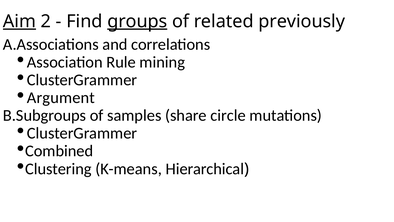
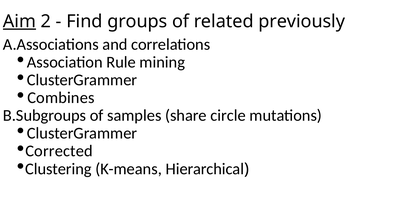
groups underline: present -> none
Argument: Argument -> Combines
Combined: Combined -> Corrected
